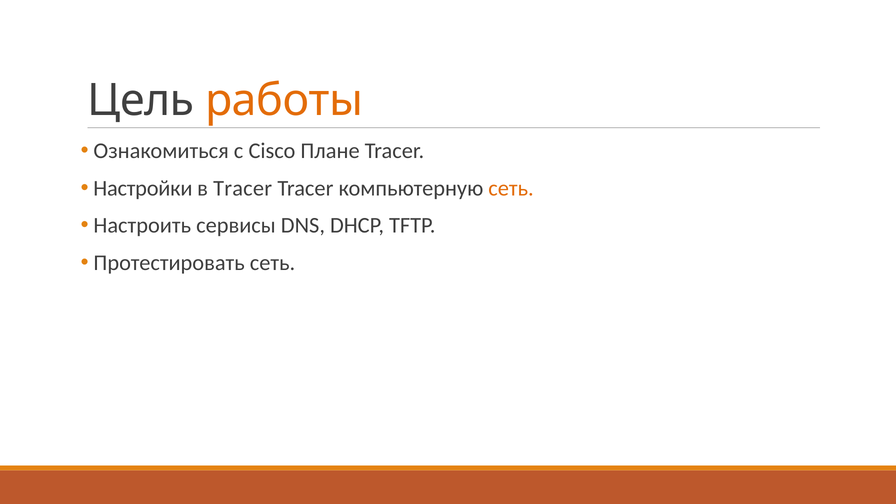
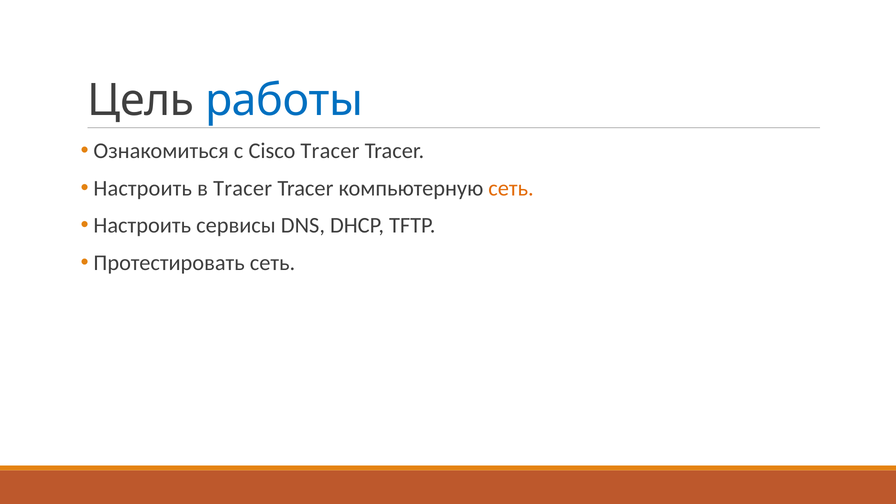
работы colour: orange -> blue
Cisco Плане: Плане -> Tracer
Настройки at (143, 188): Настройки -> Настроить
